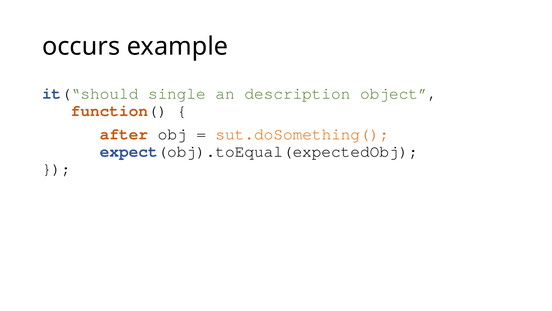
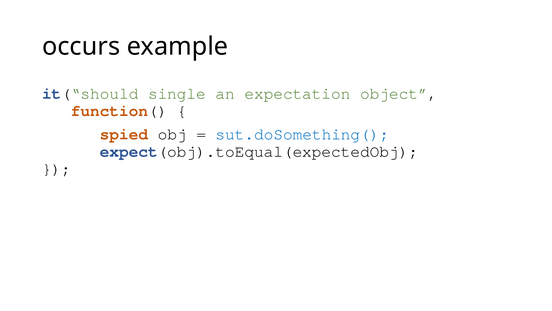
description: description -> expectation
after: after -> spied
sut.doSomething( colour: orange -> blue
